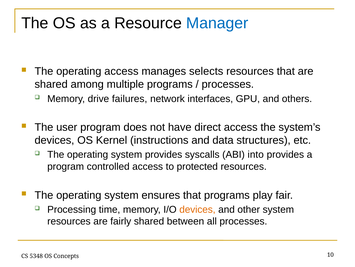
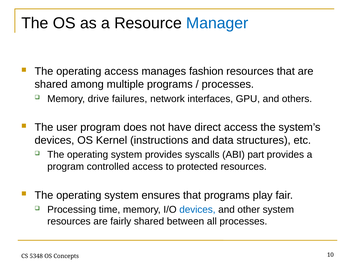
selects: selects -> fashion
into: into -> part
devices at (197, 209) colour: orange -> blue
